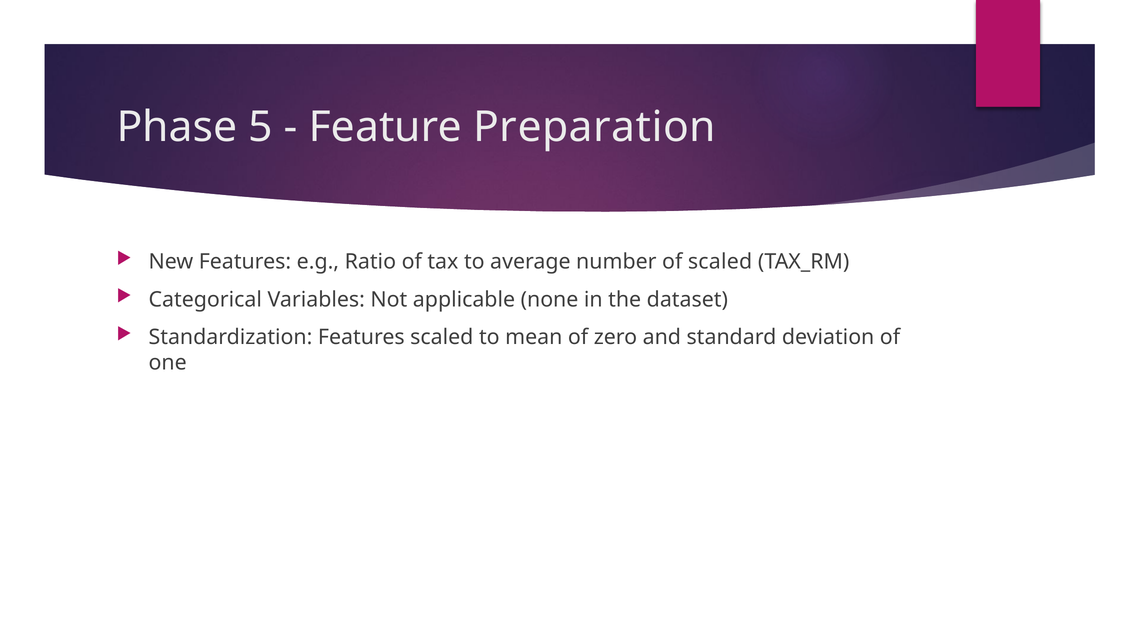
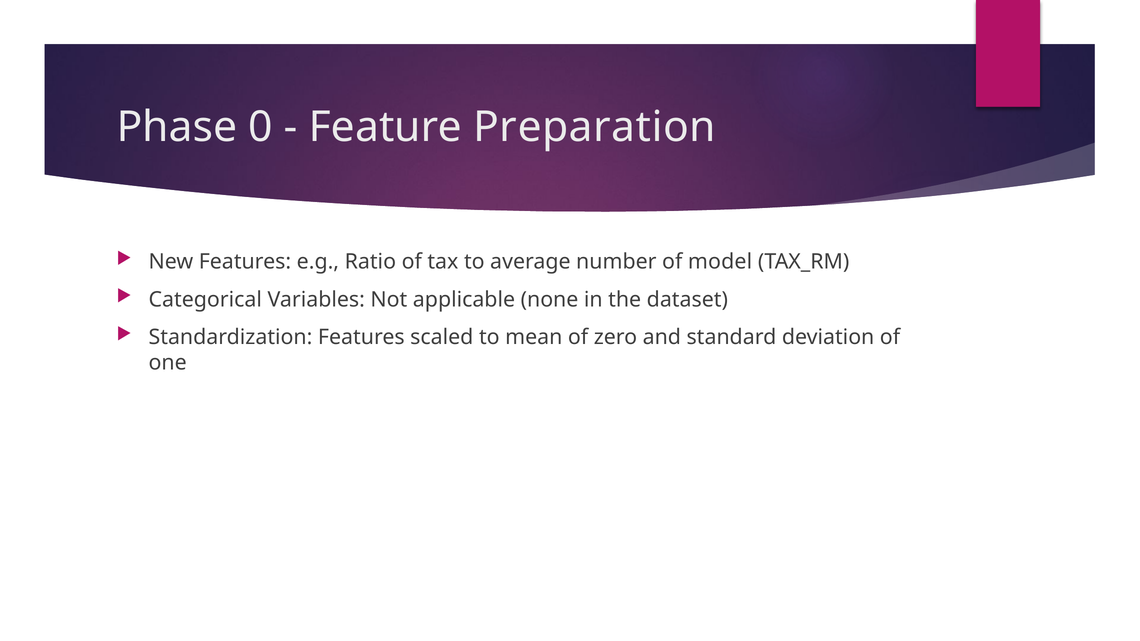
5: 5 -> 0
of scaled: scaled -> model
